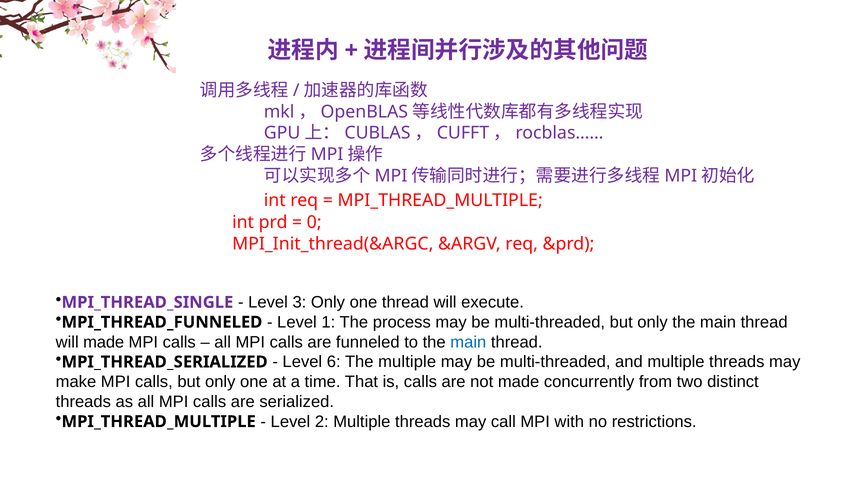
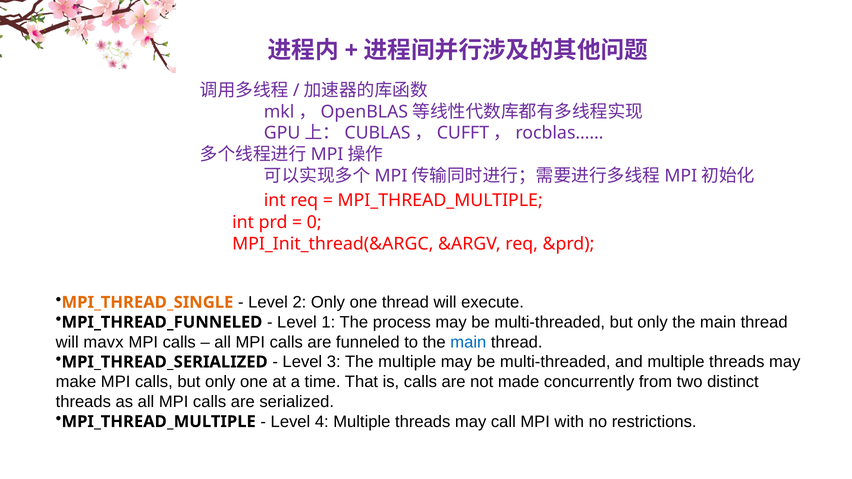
MPI_THREAD_SINGLE colour: purple -> orange
3: 3 -> 2
will made: made -> mavx
6: 6 -> 3
2: 2 -> 4
